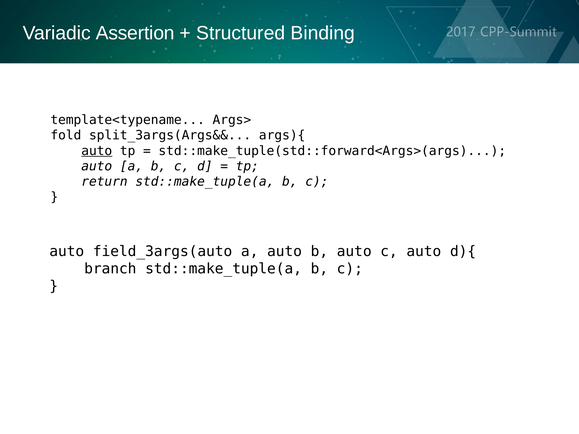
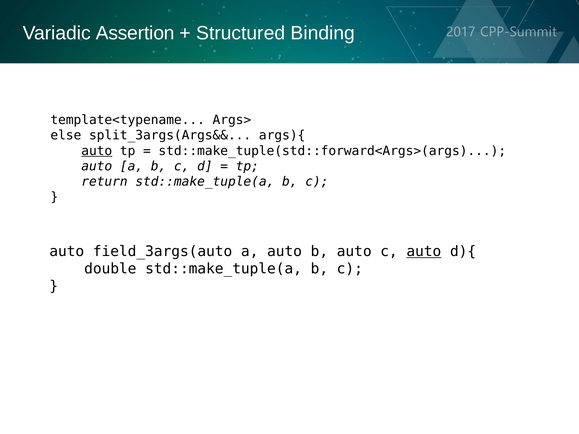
fold: fold -> else
auto at (424, 252) underline: none -> present
branch: branch -> double
